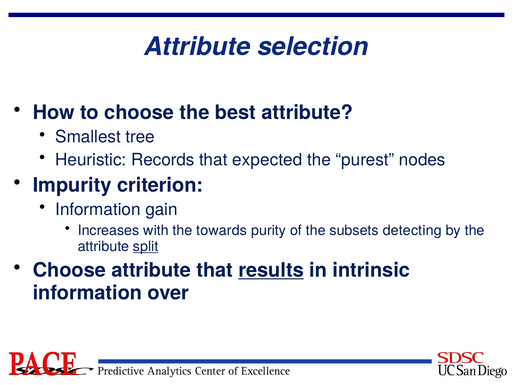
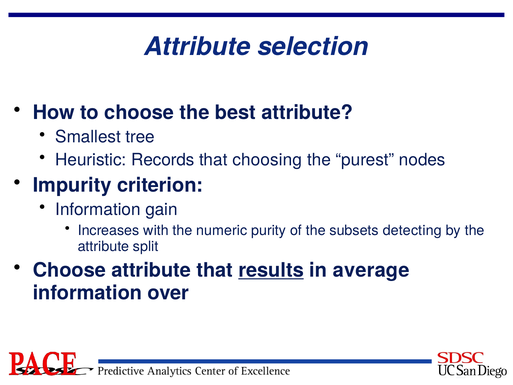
expected: expected -> choosing
towards: towards -> numeric
split underline: present -> none
intrinsic: intrinsic -> average
